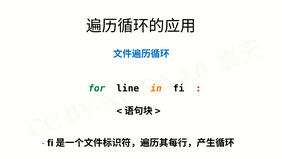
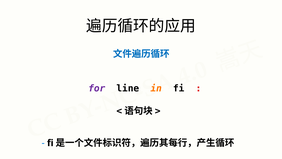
for colour: green -> purple
